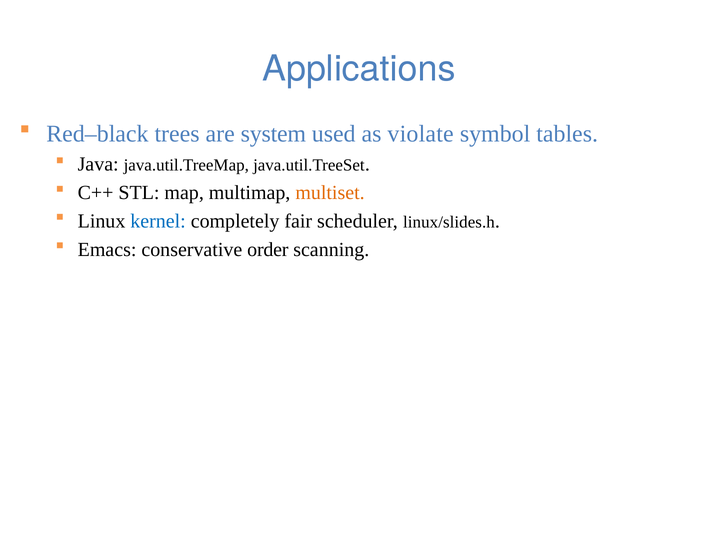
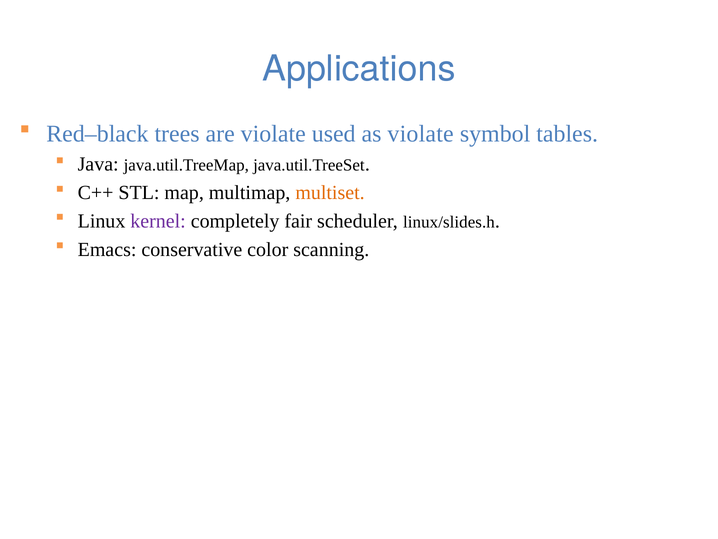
are system: system -> violate
kernel colour: blue -> purple
order: order -> color
